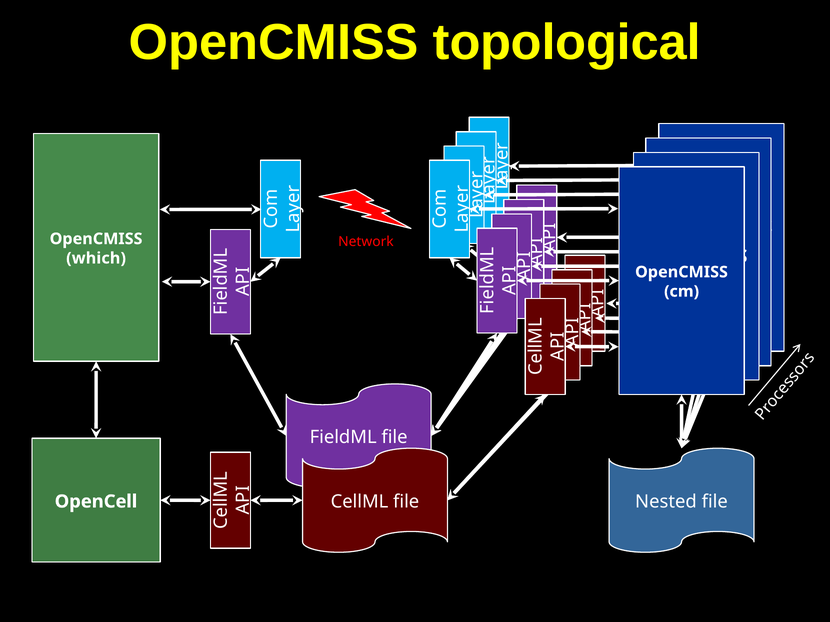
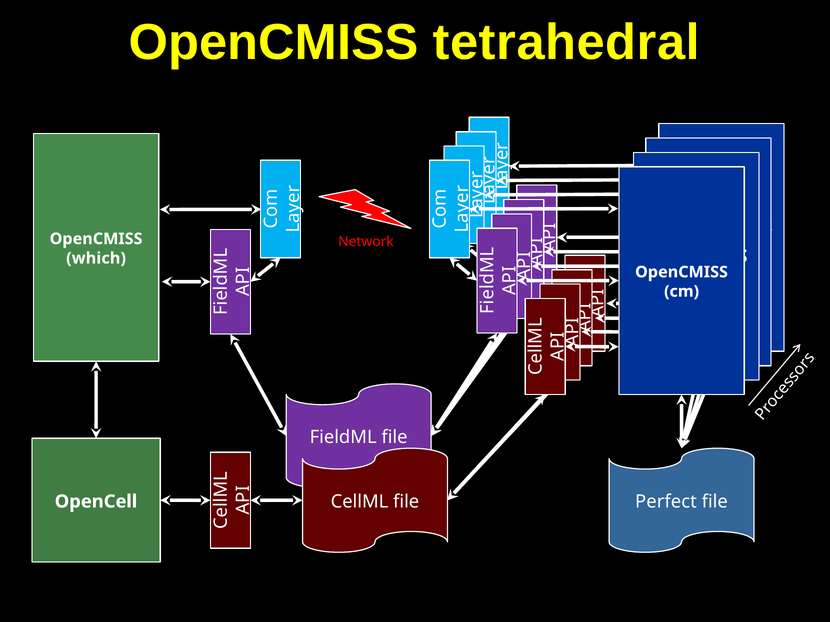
topological: topological -> tetrahedral
Nested: Nested -> Perfect
